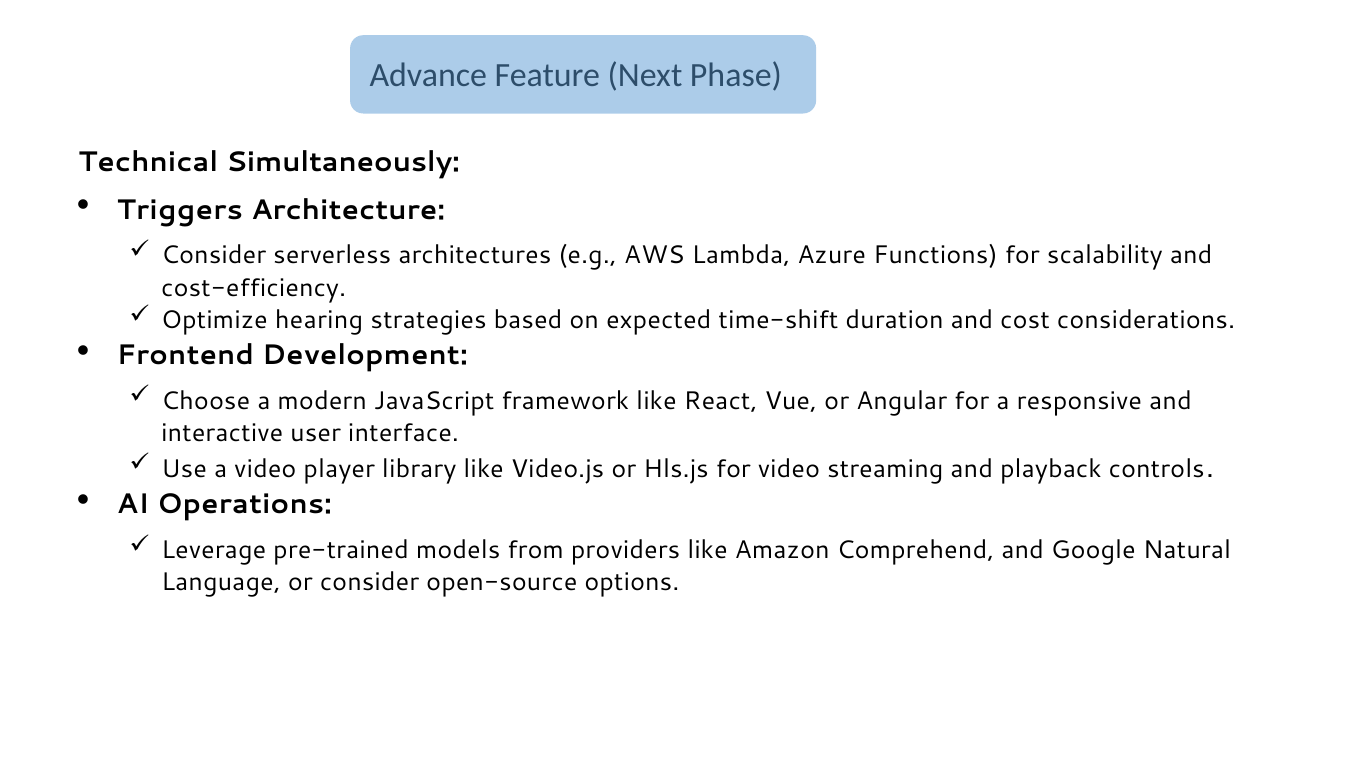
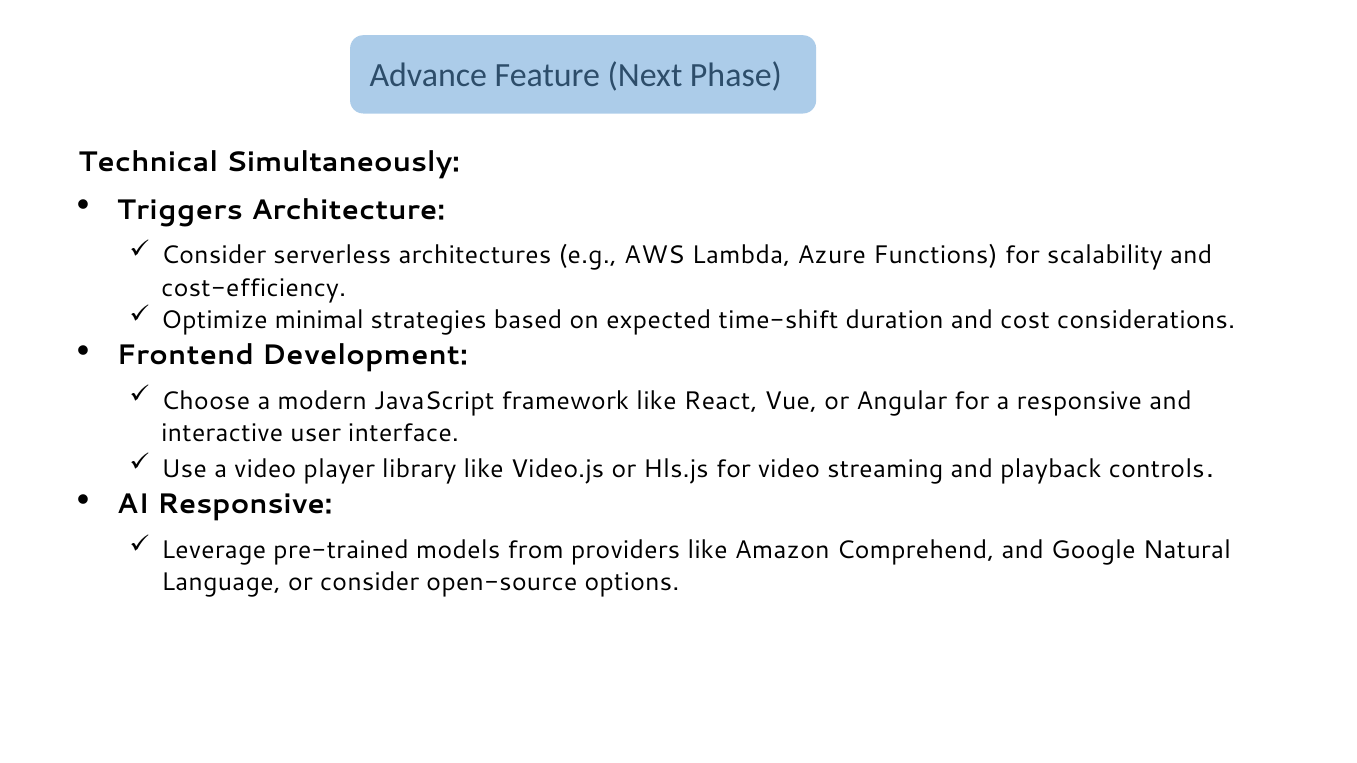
hearing: hearing -> minimal
AI Operations: Operations -> Responsive
